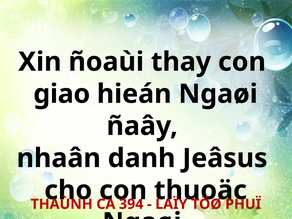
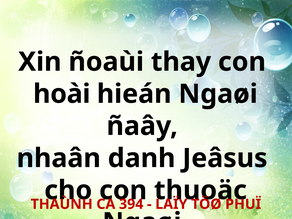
giao: giao -> hoài
